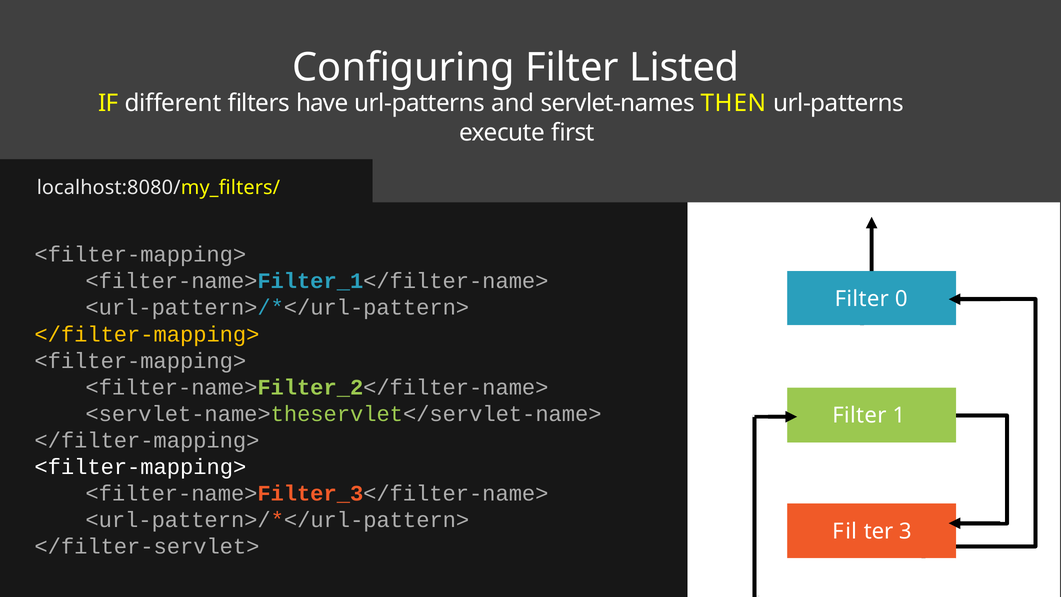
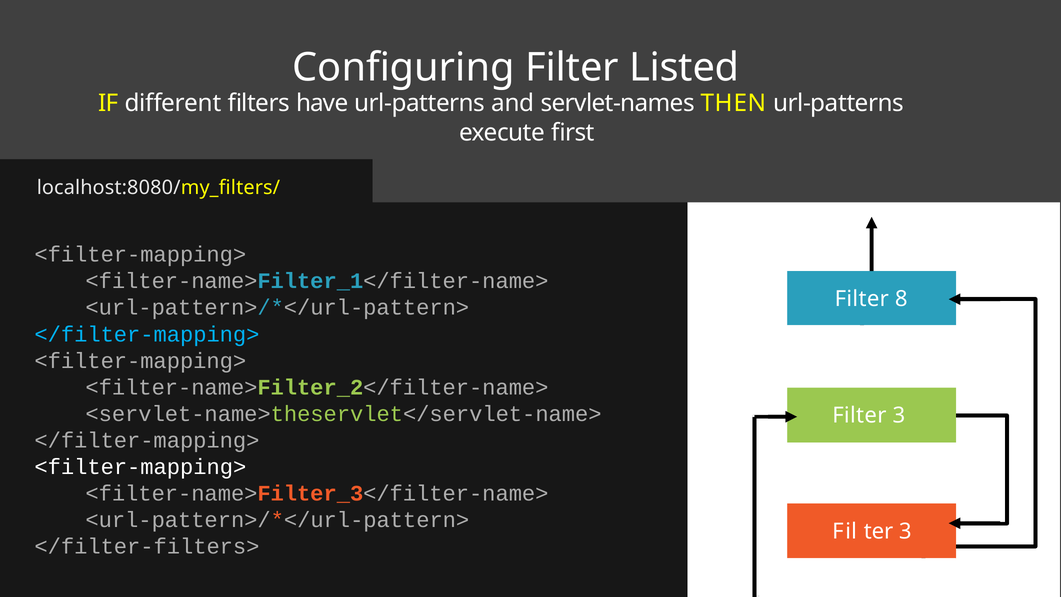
0: 0 -> 8
</filter-mapping> at (147, 334) colour: yellow -> light blue
Filter 1: 1 -> 3
</filter-servlet>: </filter-servlet> -> </filter-filters>
